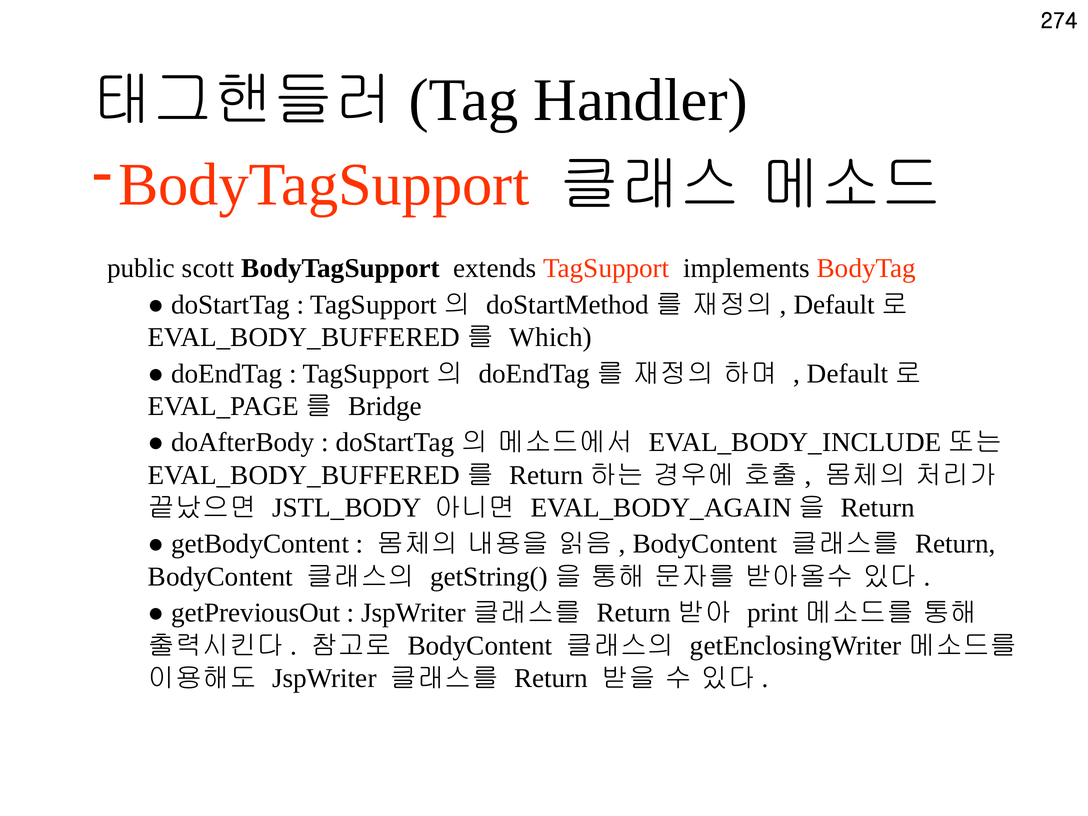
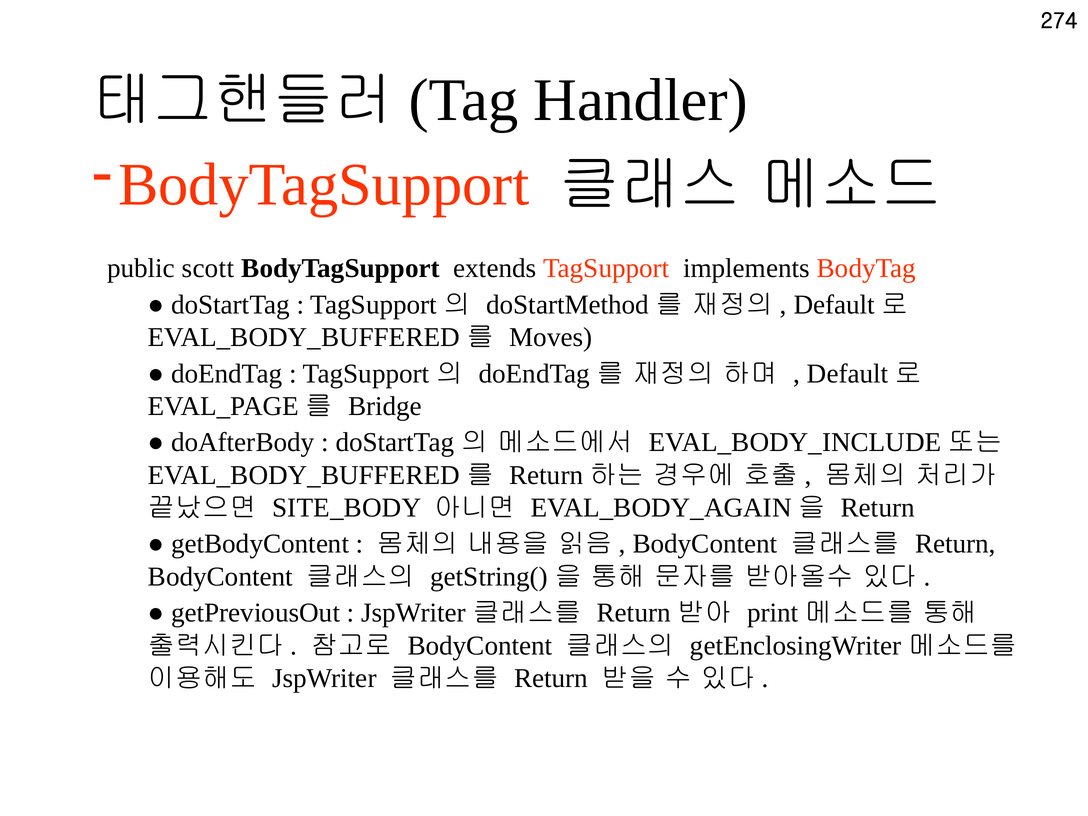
Which: Which -> Moves
JSTL_BODY: JSTL_BODY -> SITE_BODY
